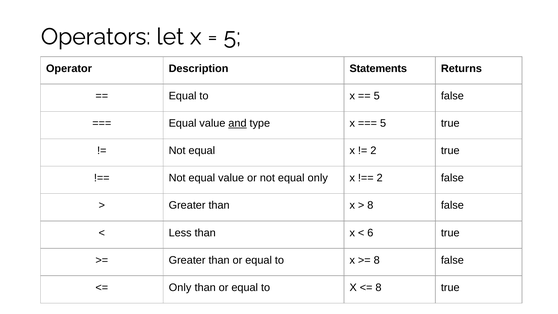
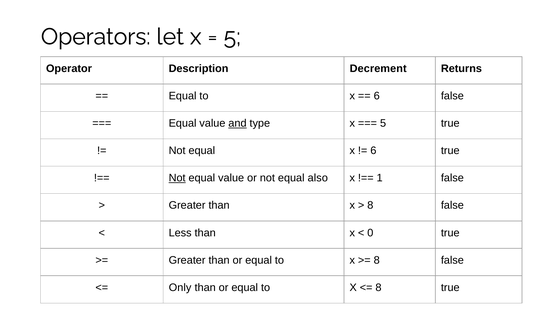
Statements: Statements -> Decrement
5 at (377, 96): 5 -> 6
2 at (373, 151): 2 -> 6
Not at (177, 178) underline: none -> present
equal only: only -> also
2 at (380, 178): 2 -> 1
6: 6 -> 0
